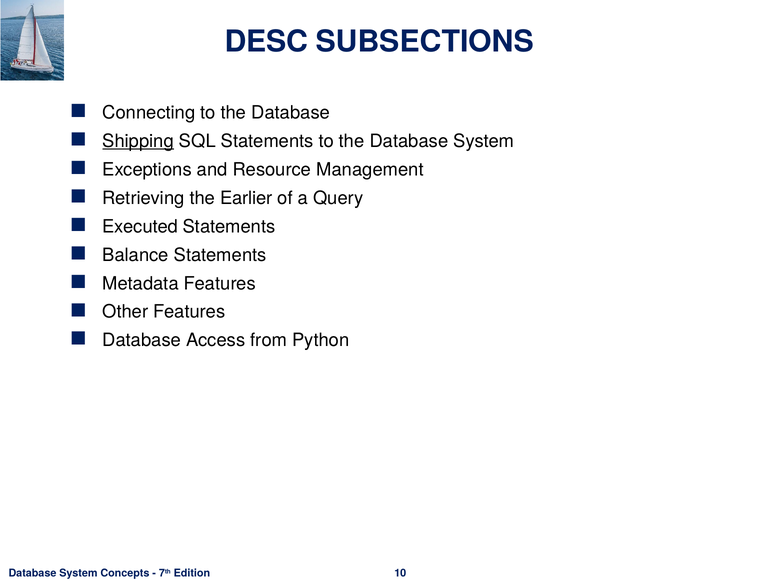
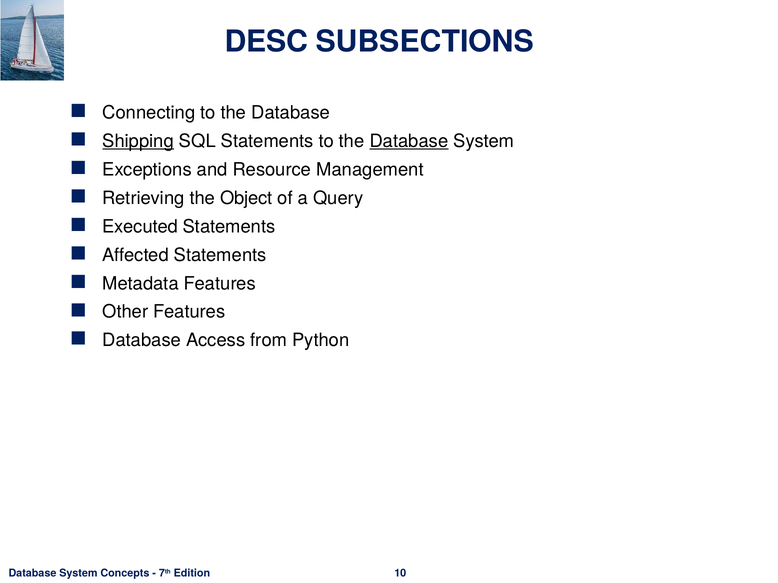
Database at (409, 141) underline: none -> present
Earlier: Earlier -> Object
Balance: Balance -> Affected
